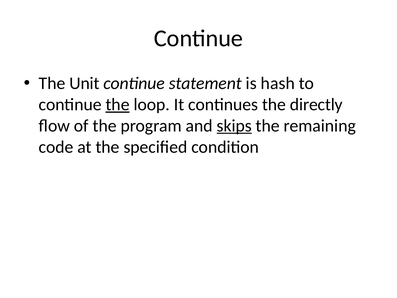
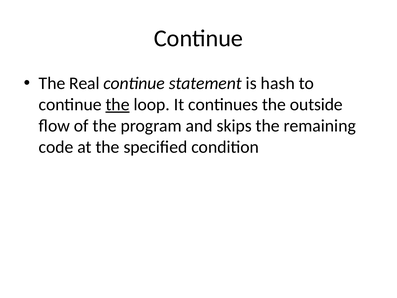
Unit: Unit -> Real
directly: directly -> outside
skips underline: present -> none
